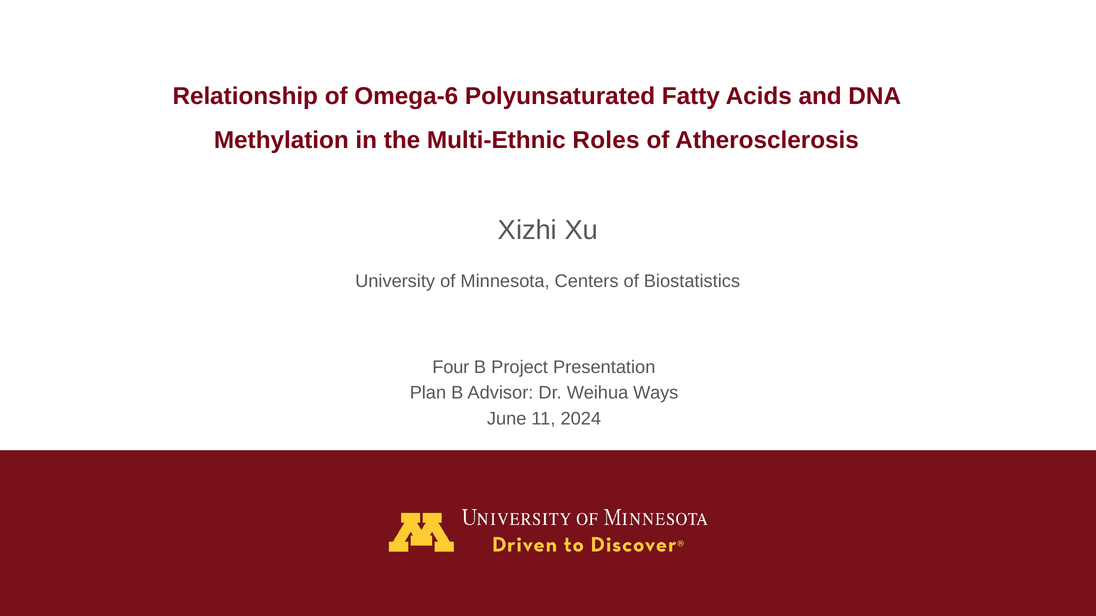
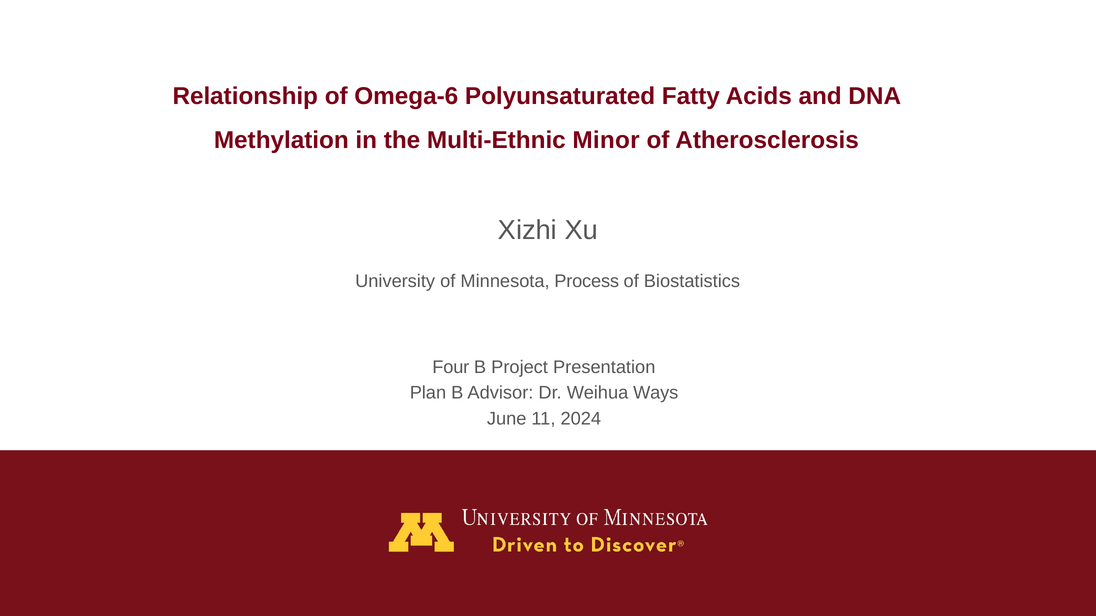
Roles: Roles -> Minor
Centers: Centers -> Process
